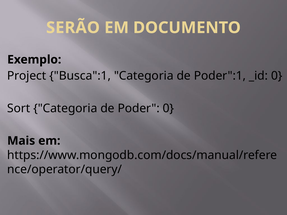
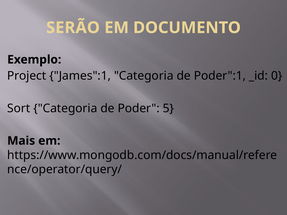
Busca":1: Busca":1 -> James":1
Poder 0: 0 -> 5
